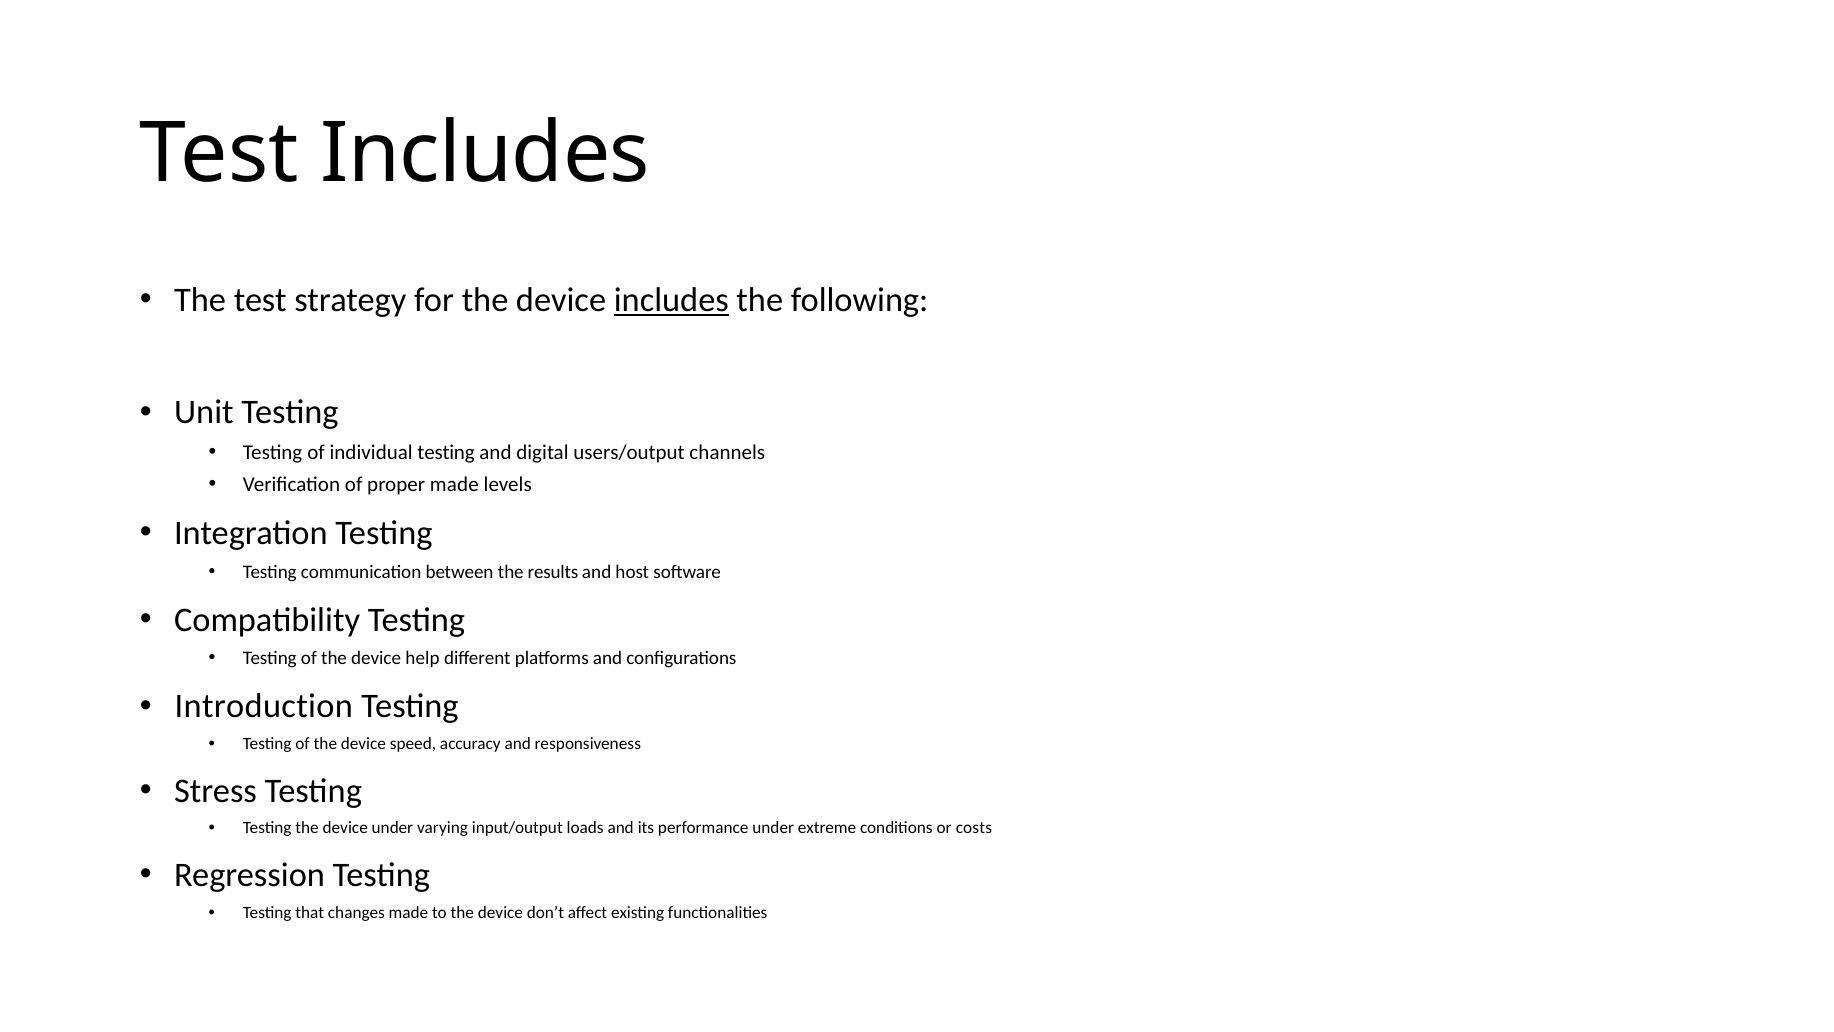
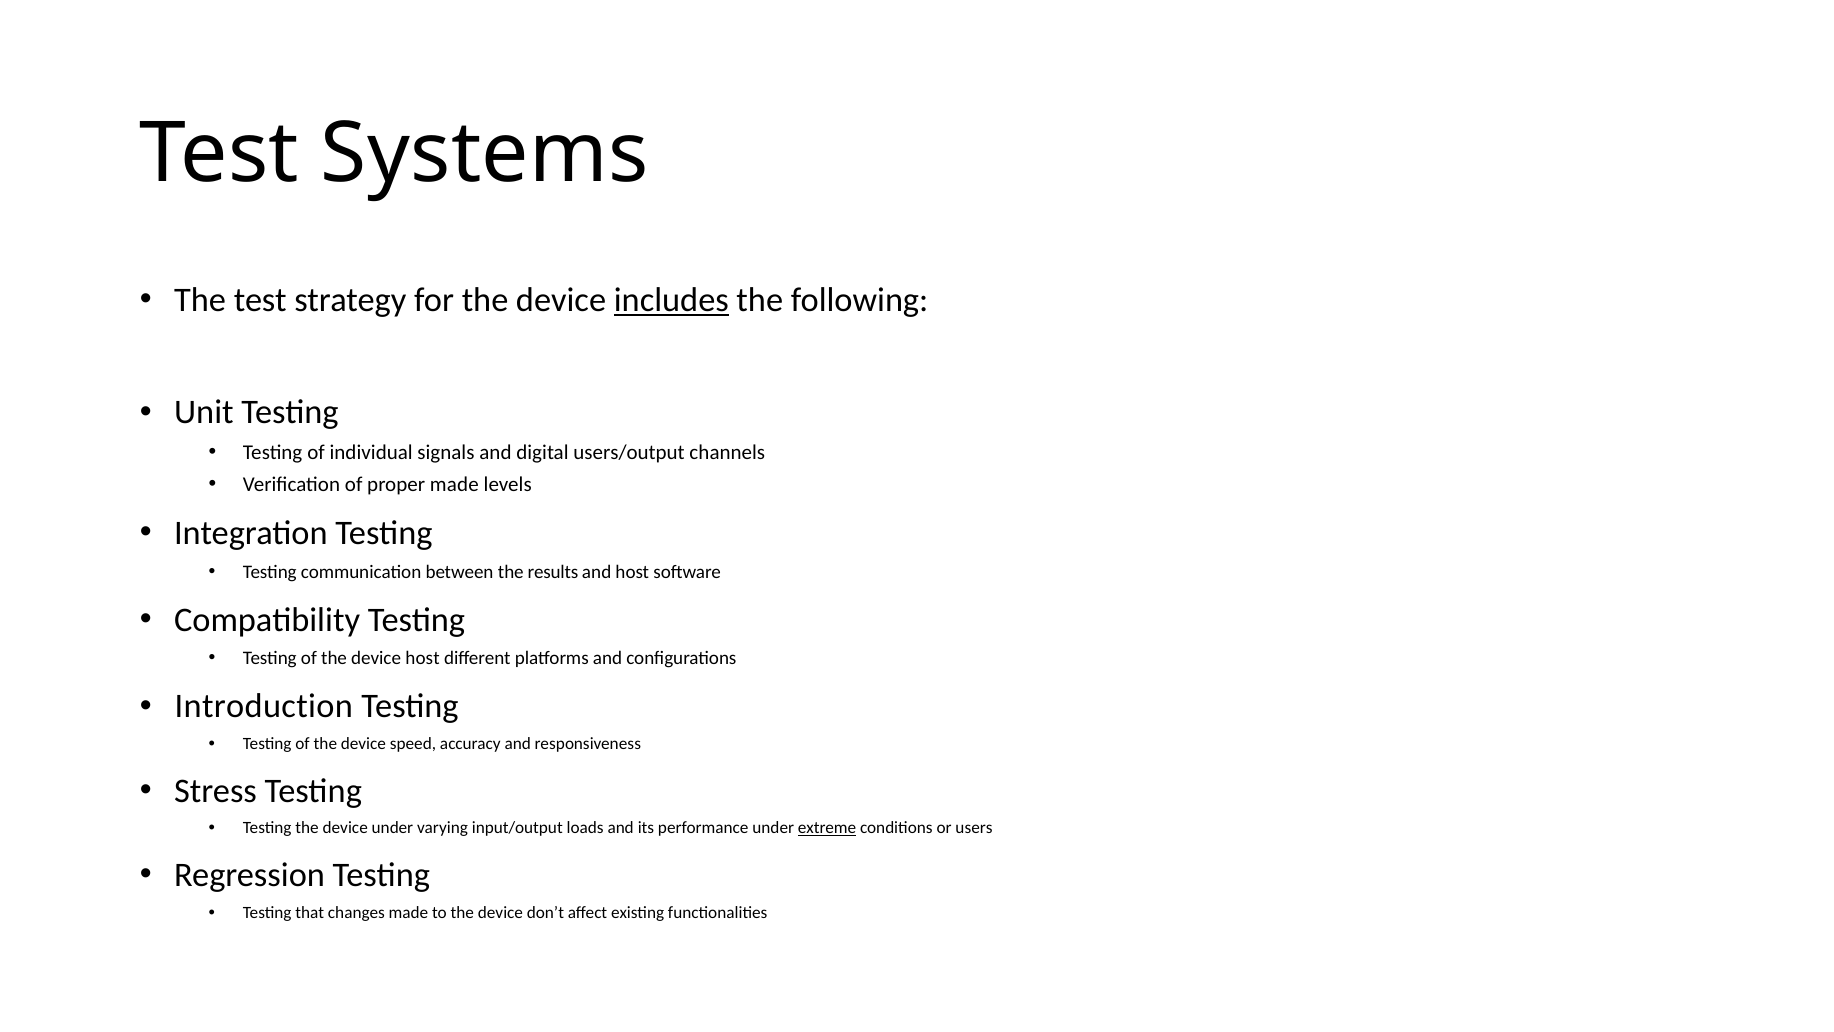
Test Includes: Includes -> Systems
individual testing: testing -> signals
device help: help -> host
extreme underline: none -> present
costs: costs -> users
